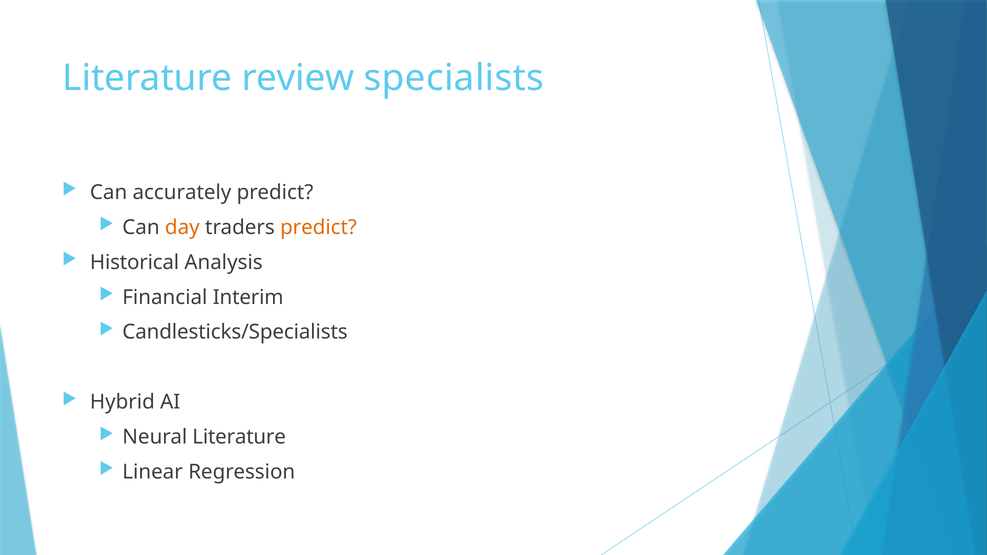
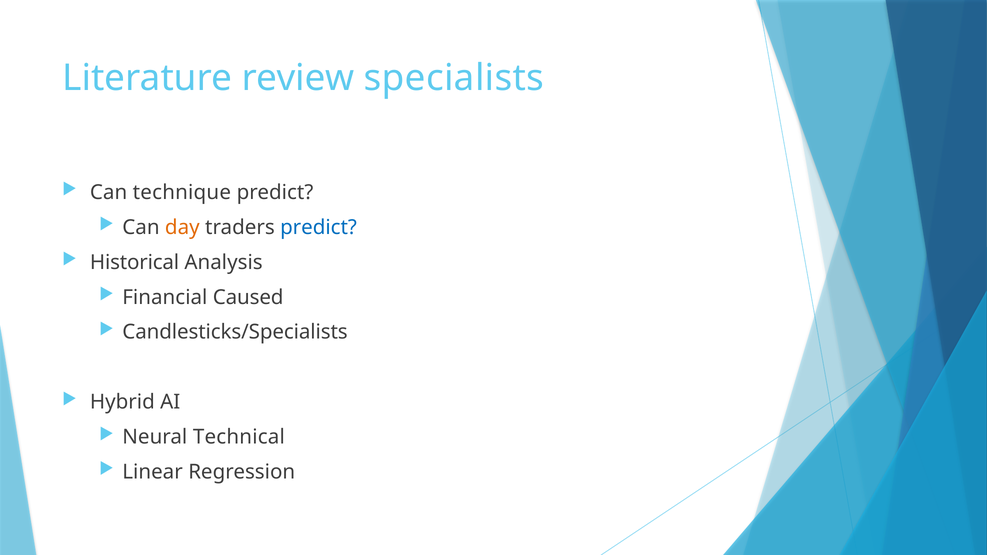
accurately: accurately -> technique
predict at (318, 227) colour: orange -> blue
Interim: Interim -> Caused
Neural Literature: Literature -> Technical
